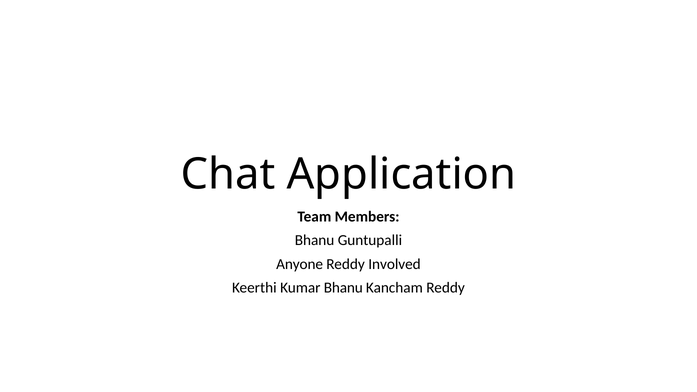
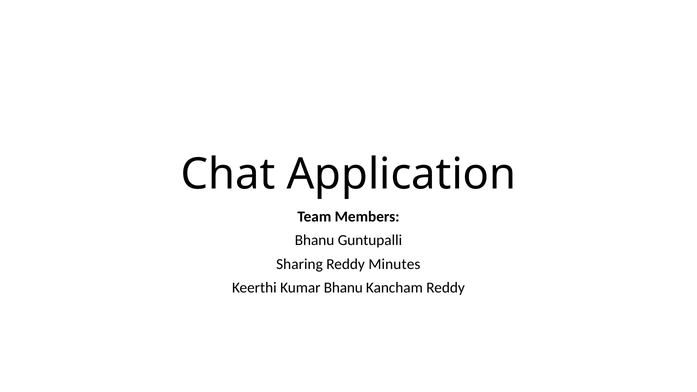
Anyone: Anyone -> Sharing
Involved: Involved -> Minutes
